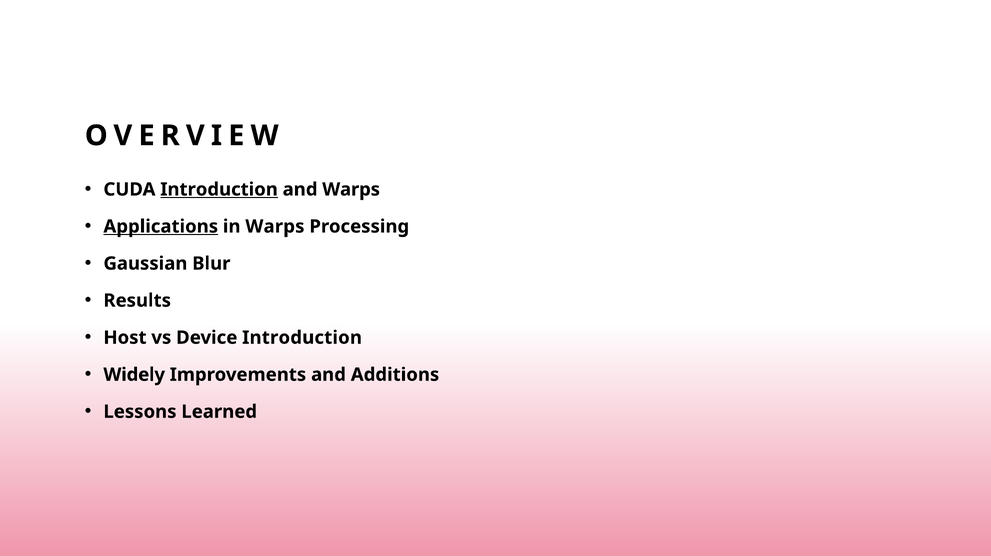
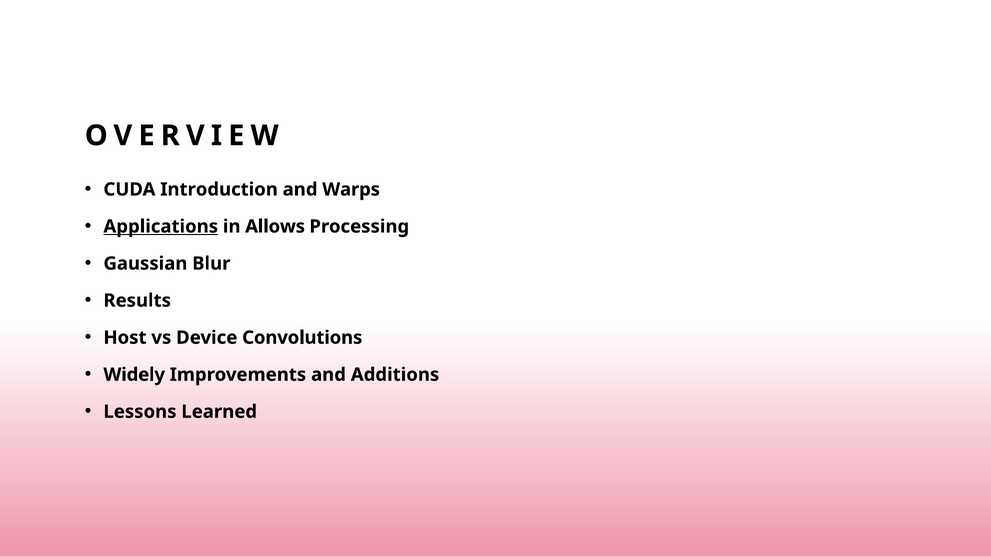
Introduction at (219, 190) underline: present -> none
in Warps: Warps -> Allows
Device Introduction: Introduction -> Convolutions
